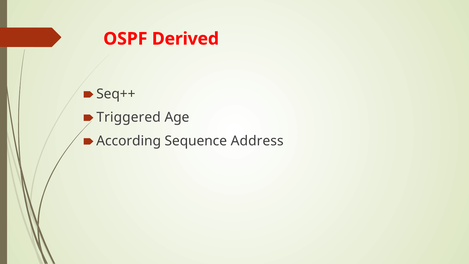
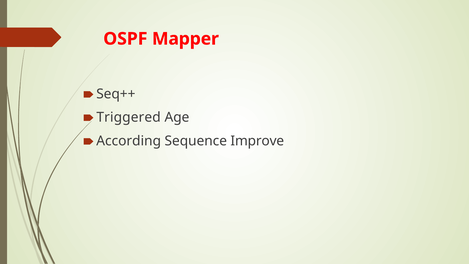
Derived: Derived -> Mapper
Address: Address -> Improve
